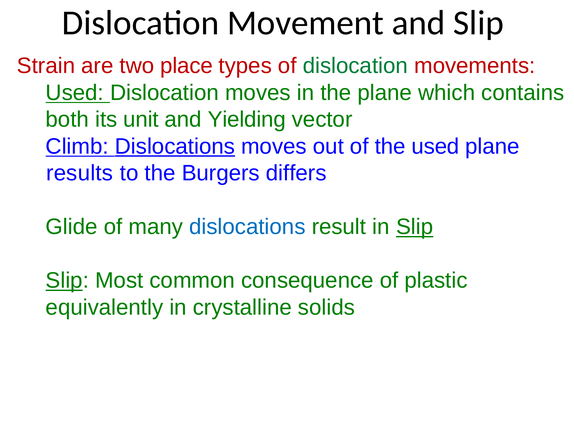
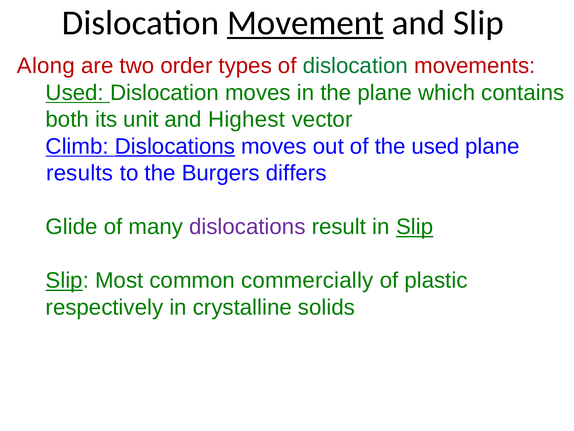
Movement underline: none -> present
Strain: Strain -> Along
place: place -> order
Yielding: Yielding -> Highest
dislocations at (247, 227) colour: blue -> purple
consequence: consequence -> commercially
equivalently: equivalently -> respectively
